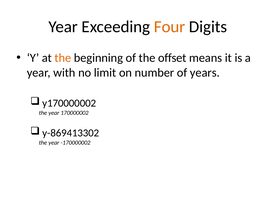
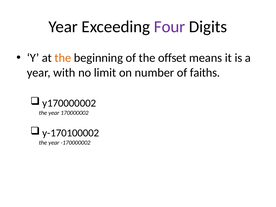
Four colour: orange -> purple
years: years -> faiths
y-869413302: y-869413302 -> y-170100002
